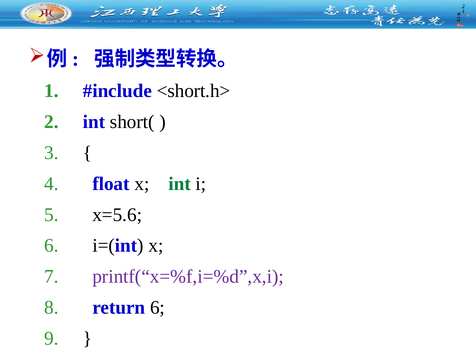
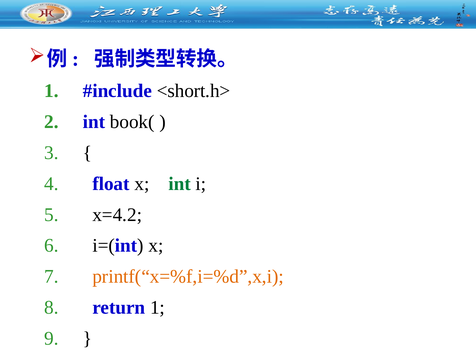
short(: short( -> book(
x=5.6: x=5.6 -> x=4.2
printf(“x=%f,i=%d”,x,i colour: purple -> orange
return 6: 6 -> 1
